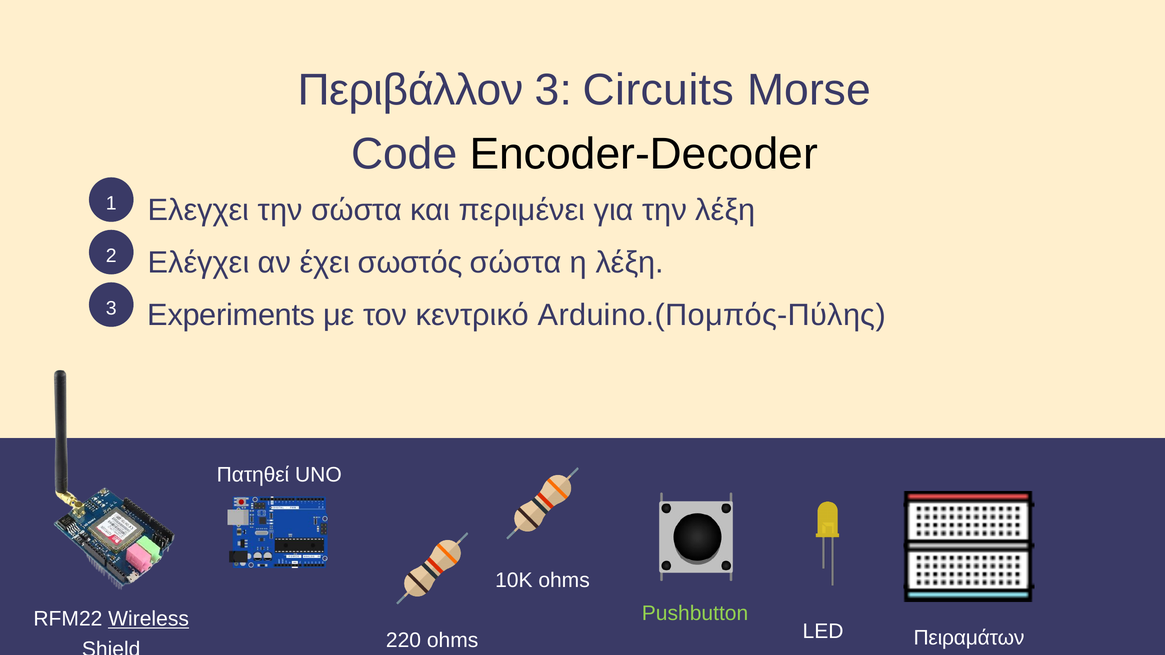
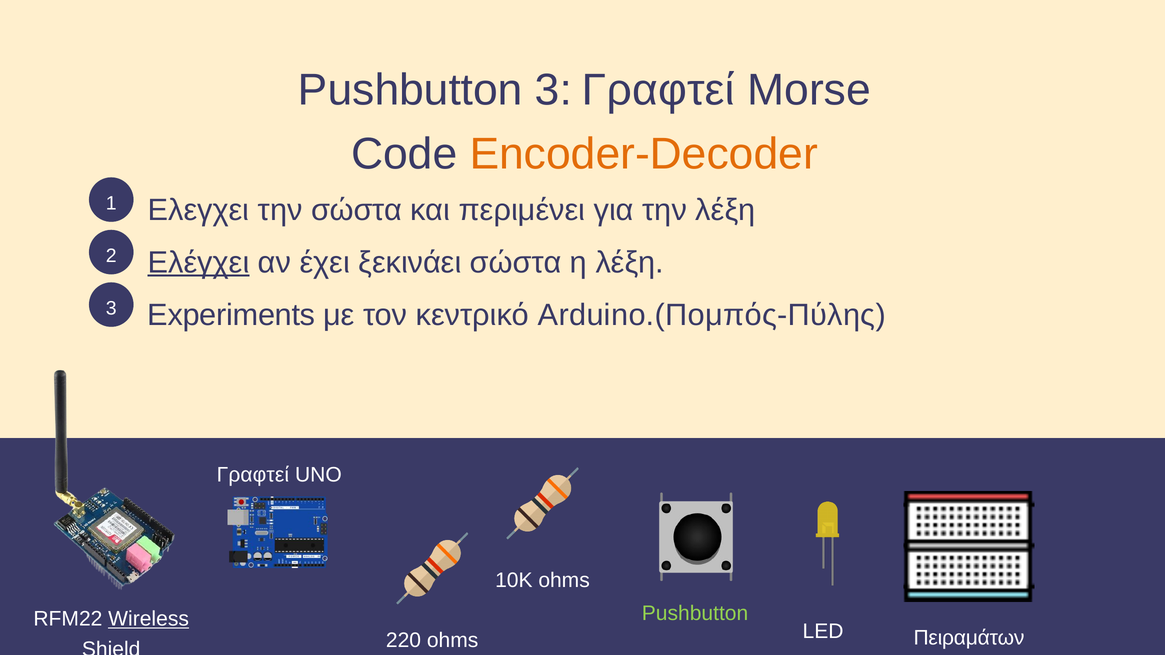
Περιβάλλον at (411, 90): Περιβάλλον -> Pushbutton
3 Circuits: Circuits -> Γραφτεί
Encoder-Decoder colour: black -> orange
Ελέγχει underline: none -> present
σωστός: σωστός -> ξεκινάει
Πατηθεί at (253, 475): Πατηθεί -> Γραφτεί
